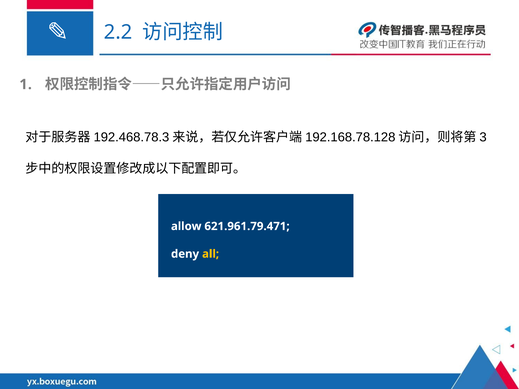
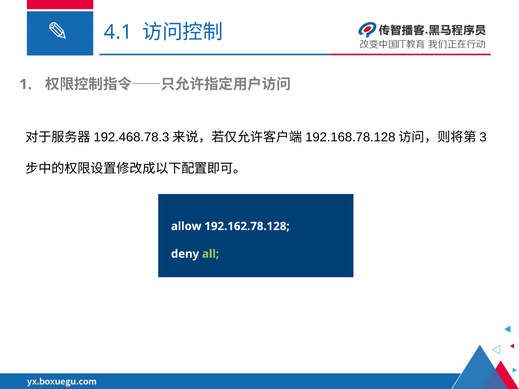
2.2: 2.2 -> 4.1
621.961.79.471: 621.961.79.471 -> 192.162.78.128
all colour: yellow -> light green
